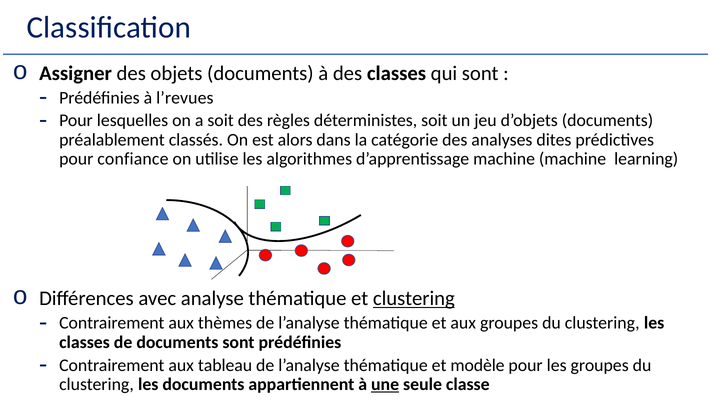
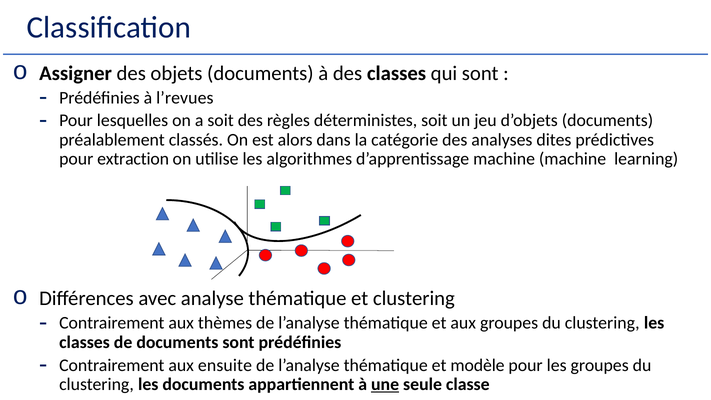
confiance: confiance -> extraction
clustering at (414, 298) underline: present -> none
tableau: tableau -> ensuite
